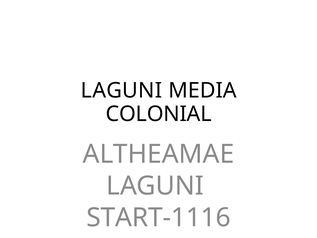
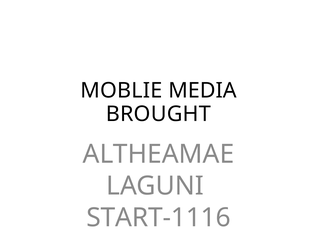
LAGUNI at (121, 90): LAGUNI -> MOBLIE
COLONIAL: COLONIAL -> BROUGHT
